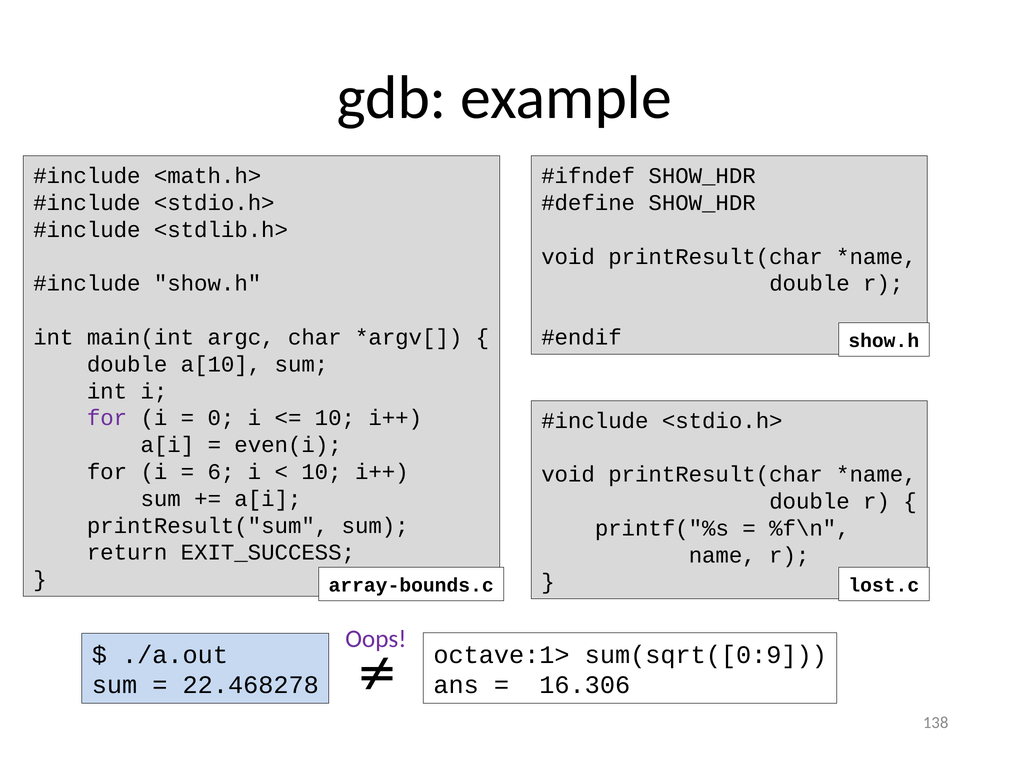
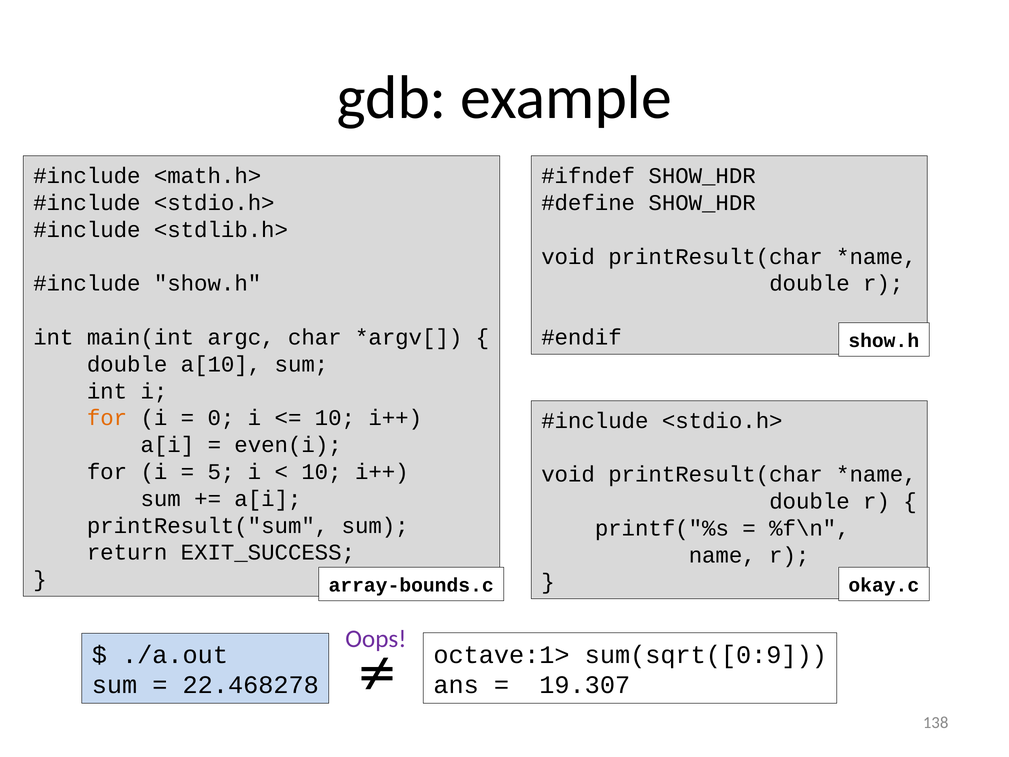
for at (107, 418) colour: purple -> orange
6: 6 -> 5
lost.c: lost.c -> okay.c
16.306: 16.306 -> 19.307
